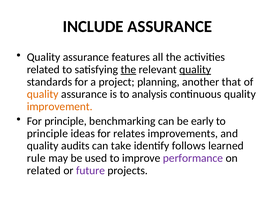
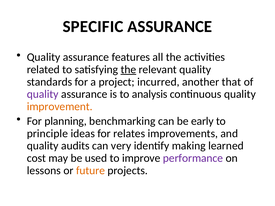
INCLUDE: INCLUDE -> SPECIFIC
quality at (195, 70) underline: present -> none
planning: planning -> incurred
quality at (43, 94) colour: orange -> purple
For principle: principle -> planning
take: take -> very
follows: follows -> making
rule: rule -> cost
related at (44, 171): related -> lessons
future colour: purple -> orange
